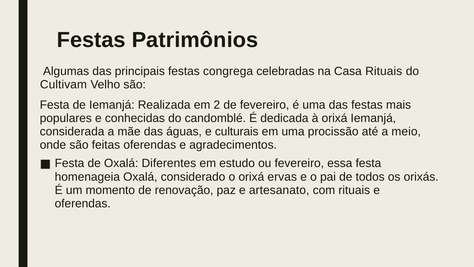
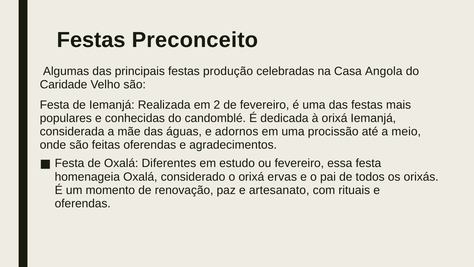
Patrimônios: Patrimônios -> Preconceito
congrega: congrega -> produção
Casa Rituais: Rituais -> Angola
Cultivam: Cultivam -> Caridade
culturais: culturais -> adornos
